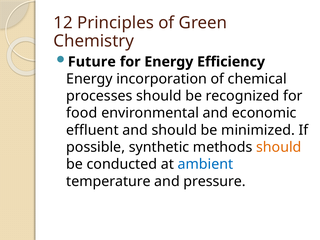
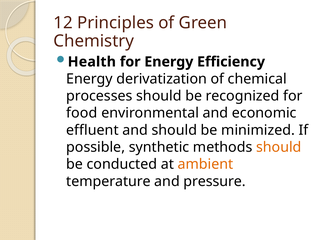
Future: Future -> Health
incorporation: incorporation -> derivatization
ambient colour: blue -> orange
